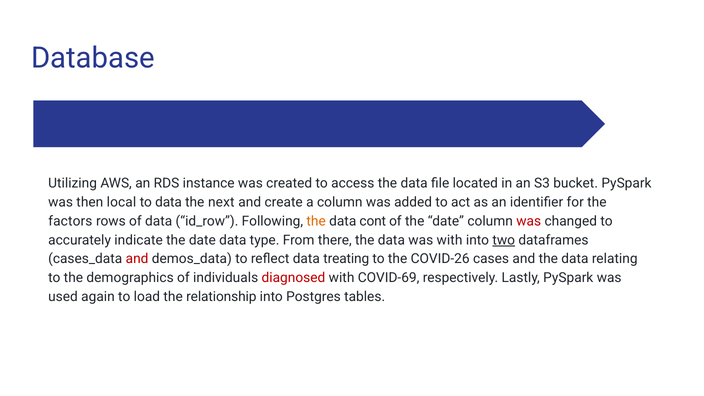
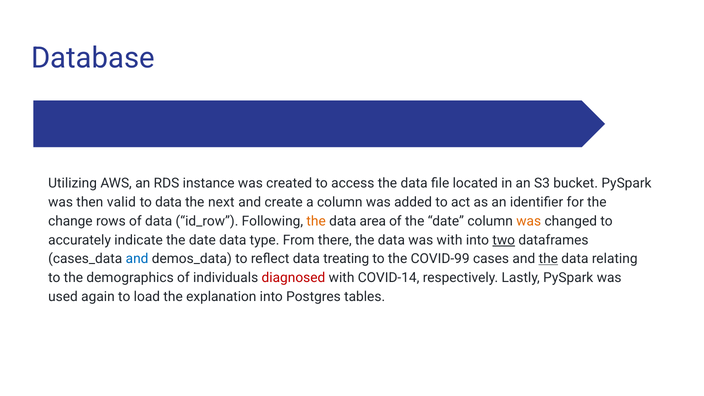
local: local -> valid
factors: factors -> change
cont: cont -> area
was at (529, 221) colour: red -> orange
and at (137, 259) colour: red -> blue
COVID-26: COVID-26 -> COVID-99
the at (548, 259) underline: none -> present
COVID-69: COVID-69 -> COVID-14
relationship: relationship -> explanation
